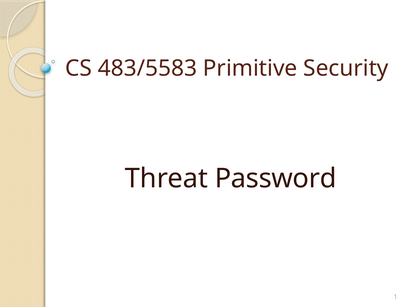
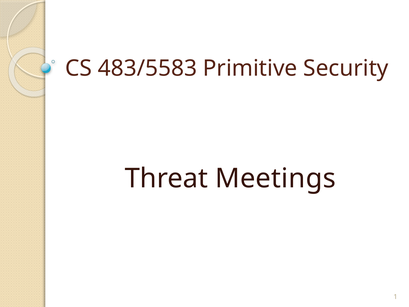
Password: Password -> Meetings
